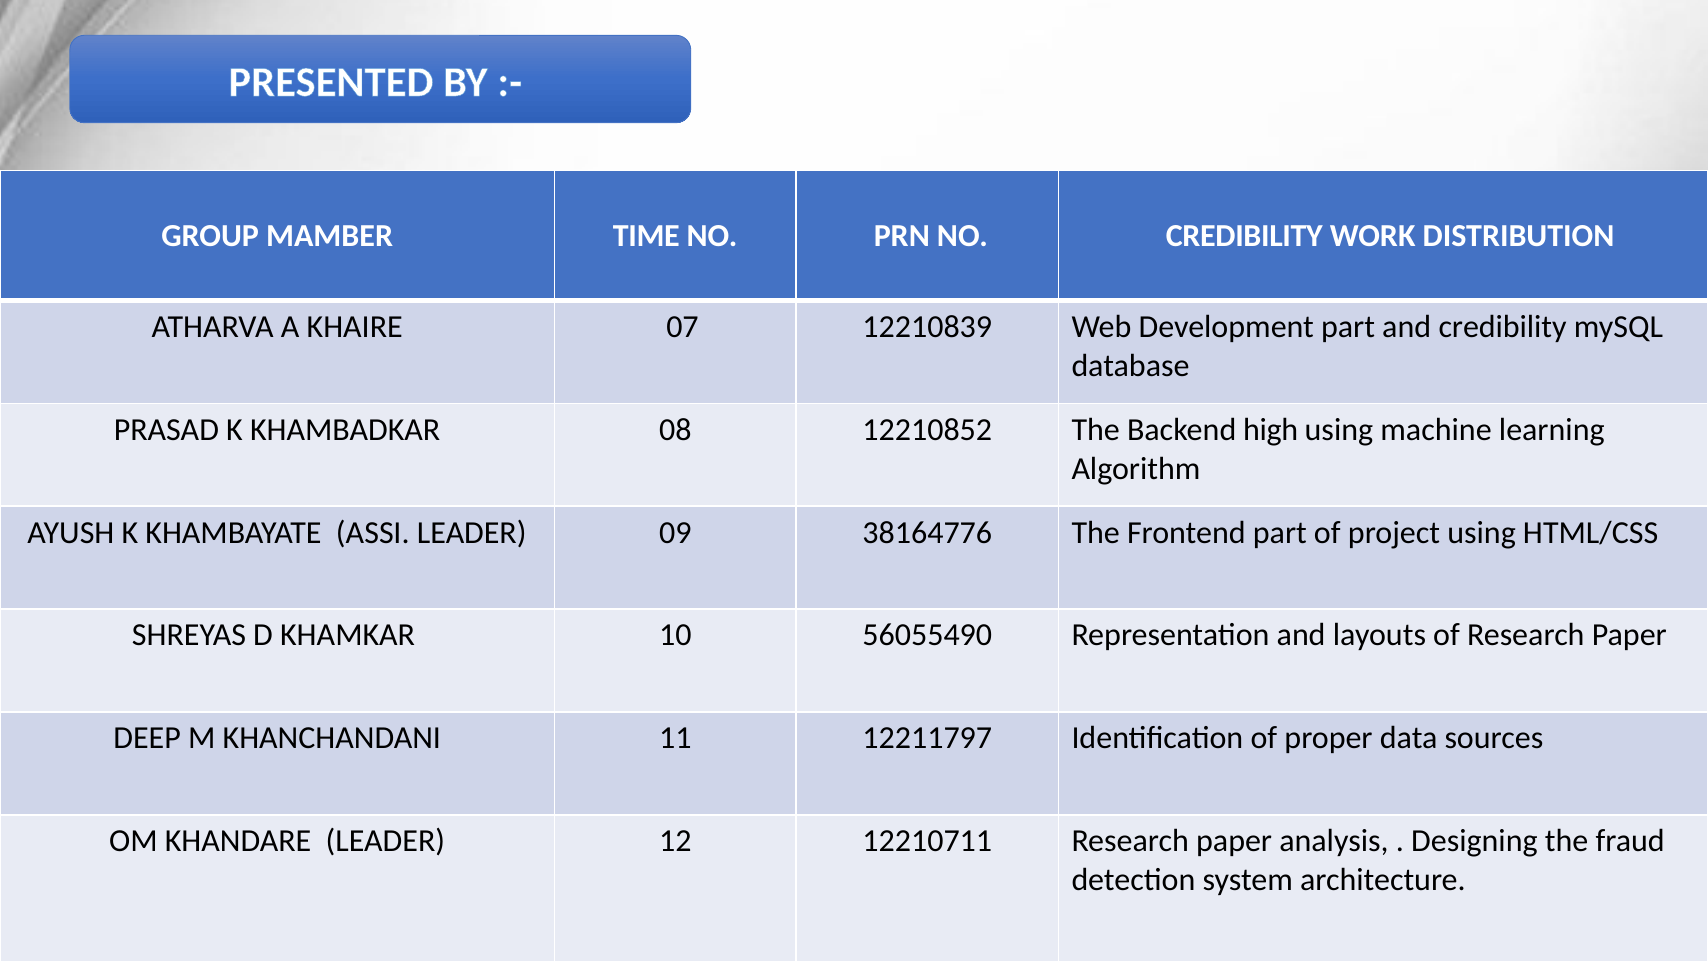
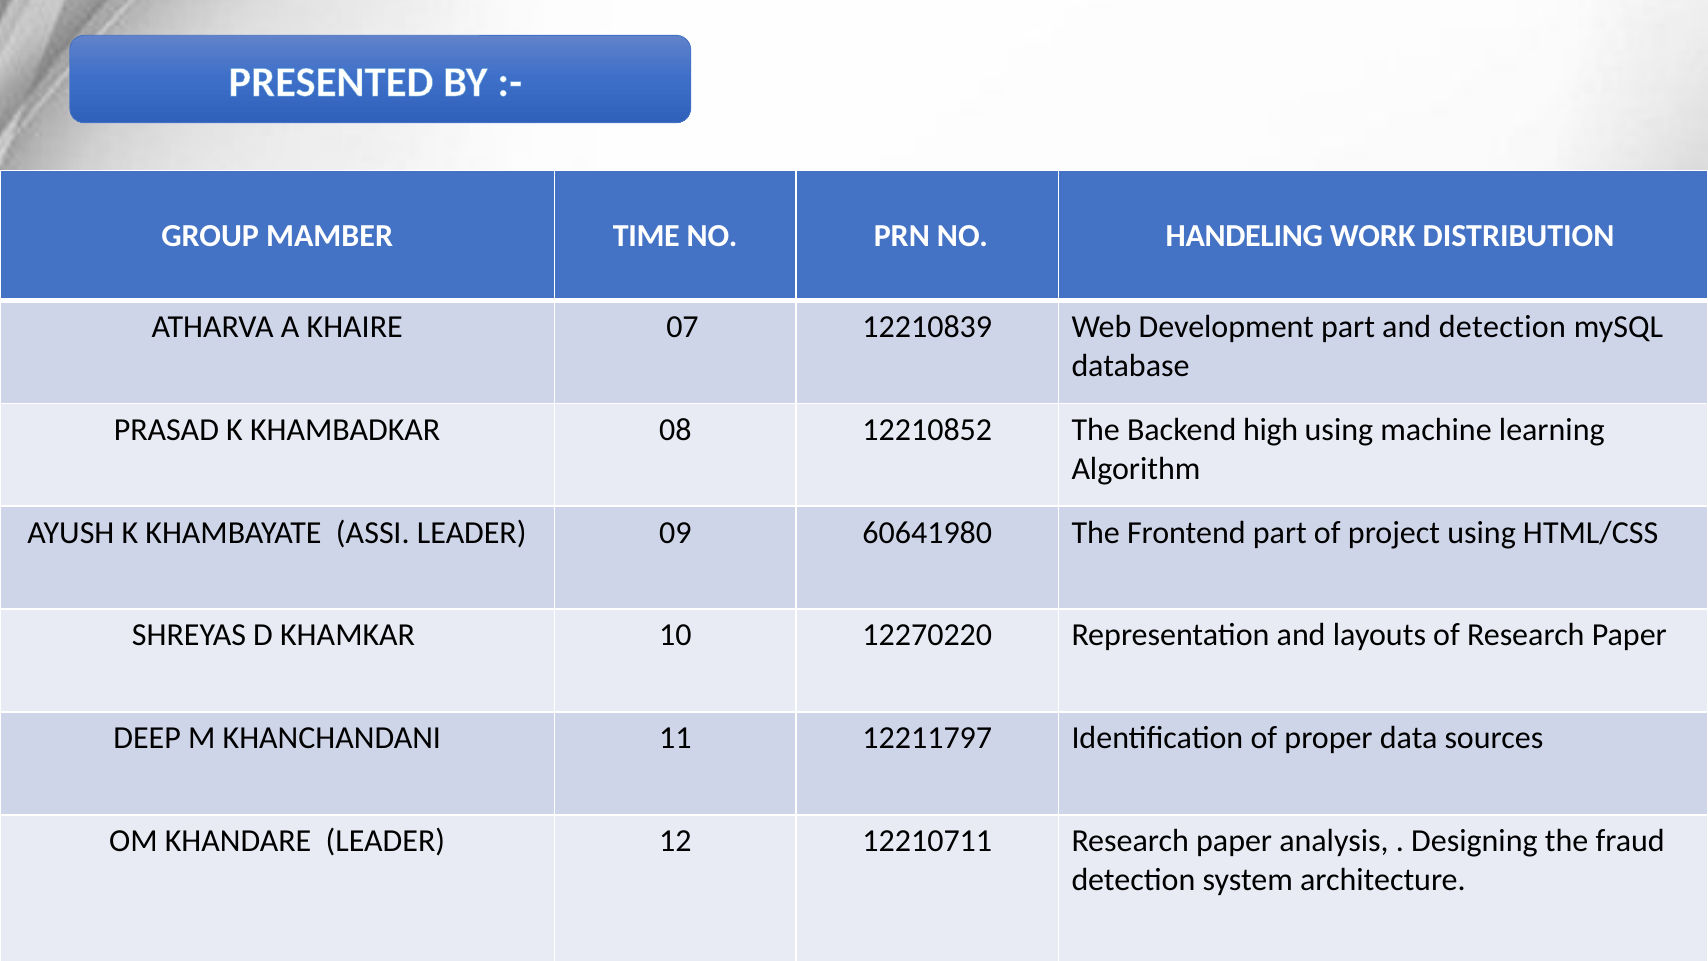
NO CREDIBILITY: CREDIBILITY -> HANDELING
and credibility: credibility -> detection
38164776: 38164776 -> 60641980
56055490: 56055490 -> 12270220
